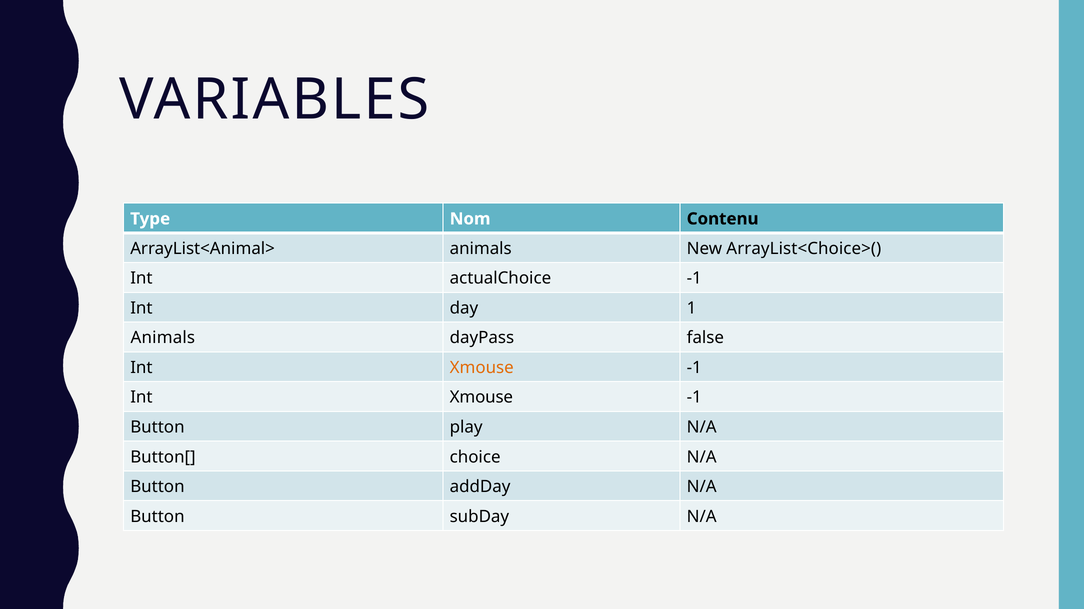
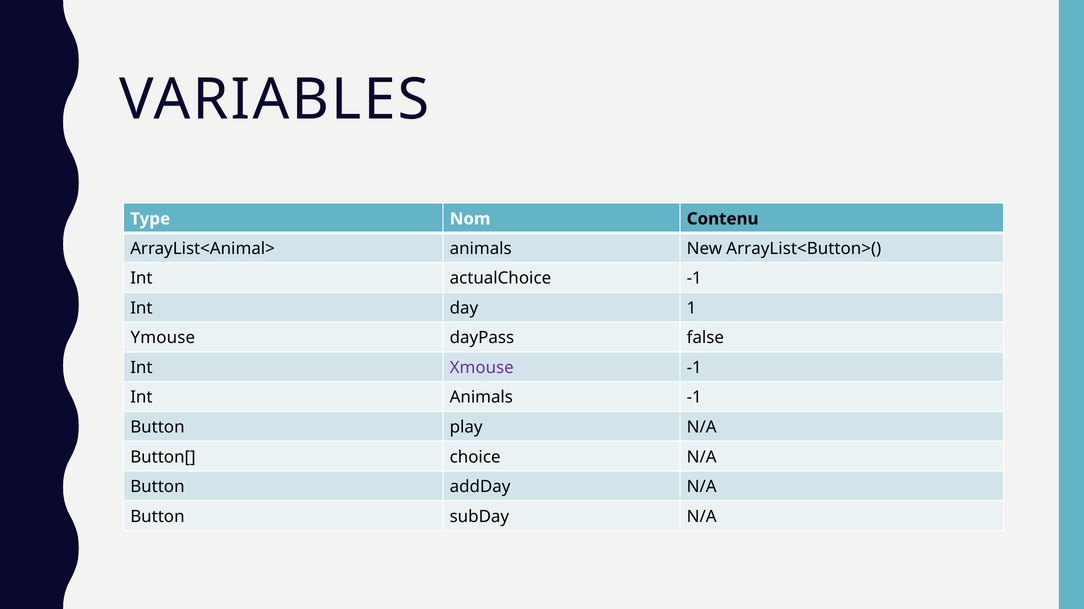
ArrayList<Choice>(: ArrayList<Choice>( -> ArrayList<Button>(
Animals at (163, 338): Animals -> Ymouse
Xmouse at (482, 368) colour: orange -> purple
Xmouse at (481, 398): Xmouse -> Animals
